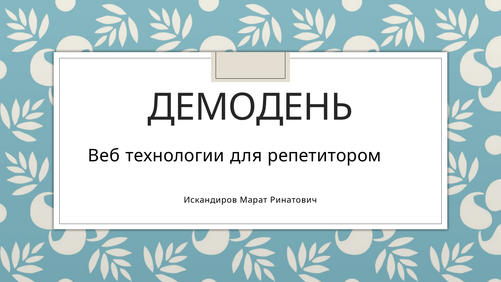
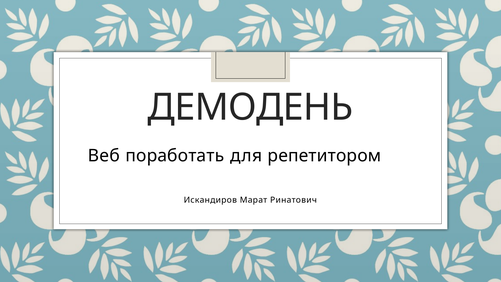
технологии: технологии -> поработать
